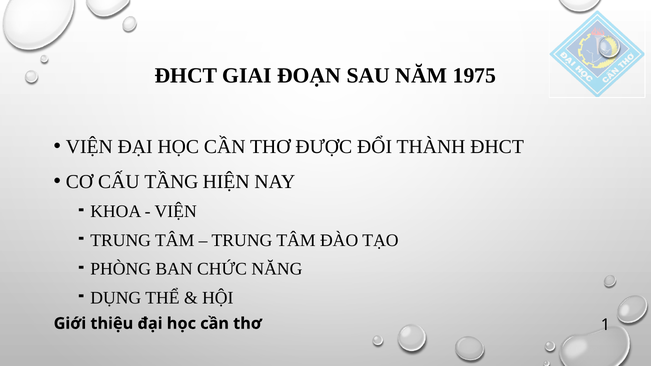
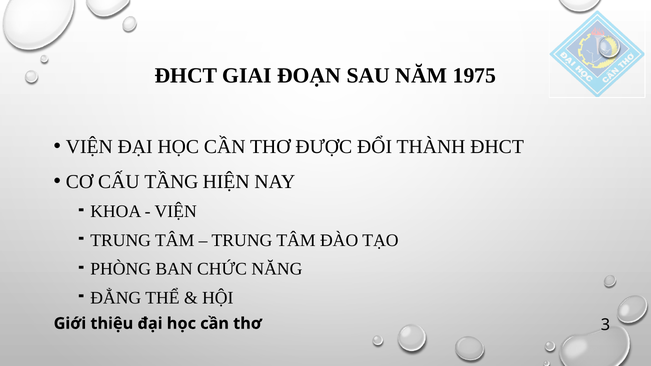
DỤNG: DỤNG -> ĐẲNG
1: 1 -> 3
